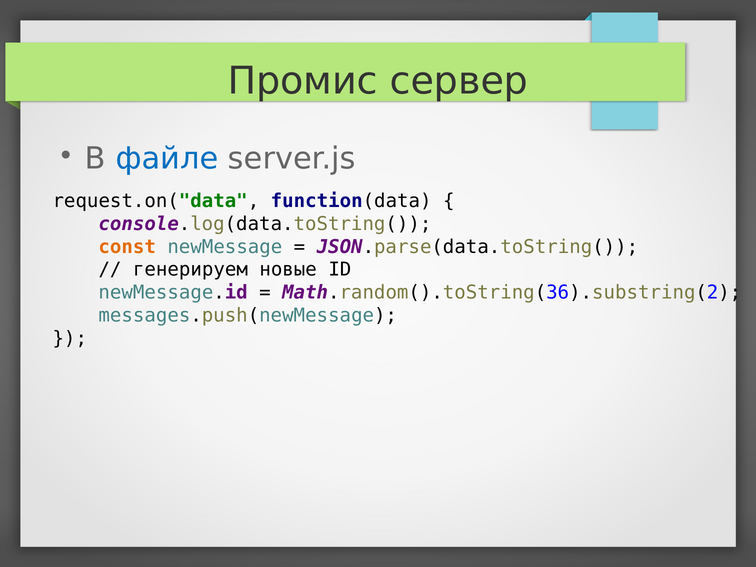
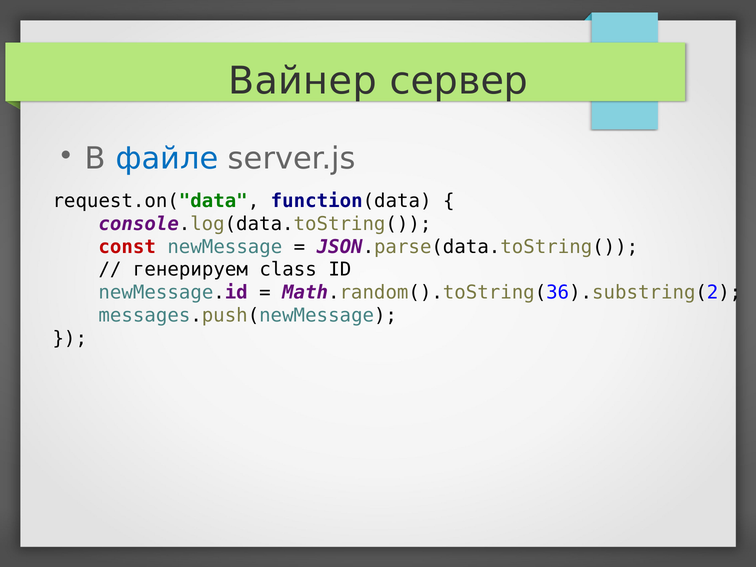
Промис: Промис -> Вайнер
const colour: orange -> red
новые: новые -> class
